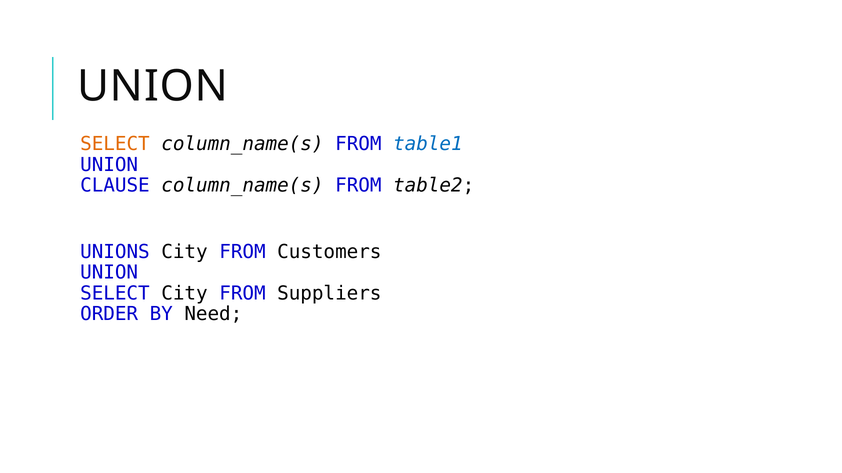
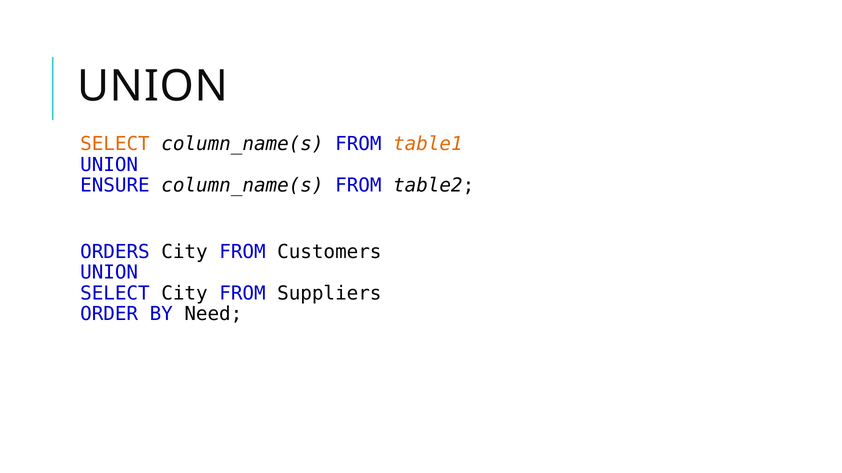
table1 colour: blue -> orange
CLAUSE: CLAUSE -> ENSURE
UNIONS: UNIONS -> ORDERS
